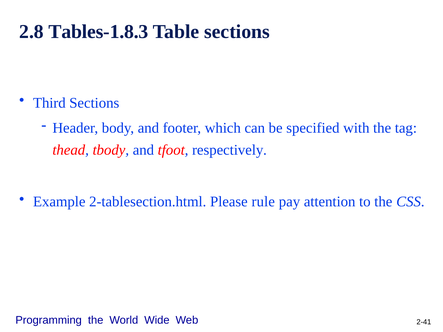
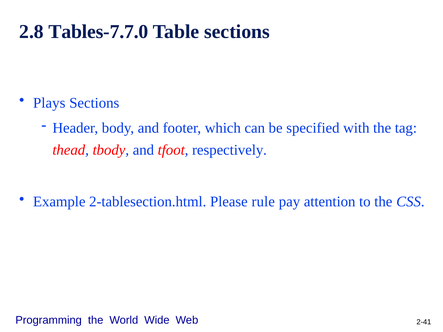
Tables-1.8.3: Tables-1.8.3 -> Tables-7.7.0
Third: Third -> Plays
